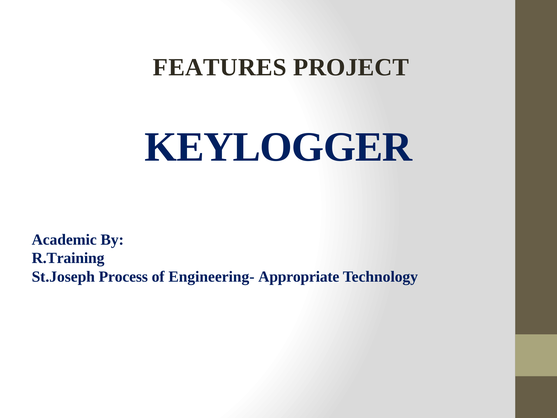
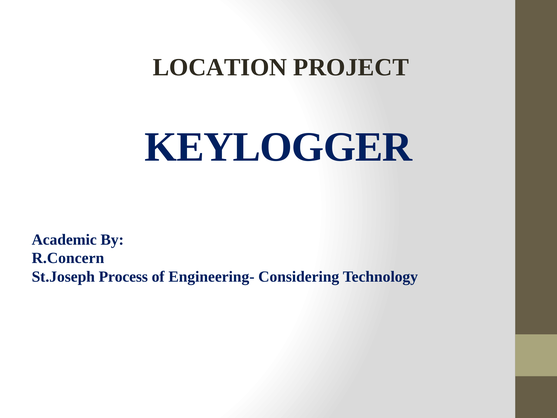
FEATURES: FEATURES -> LOCATION
R.Training: R.Training -> R.Concern
Appropriate: Appropriate -> Considering
